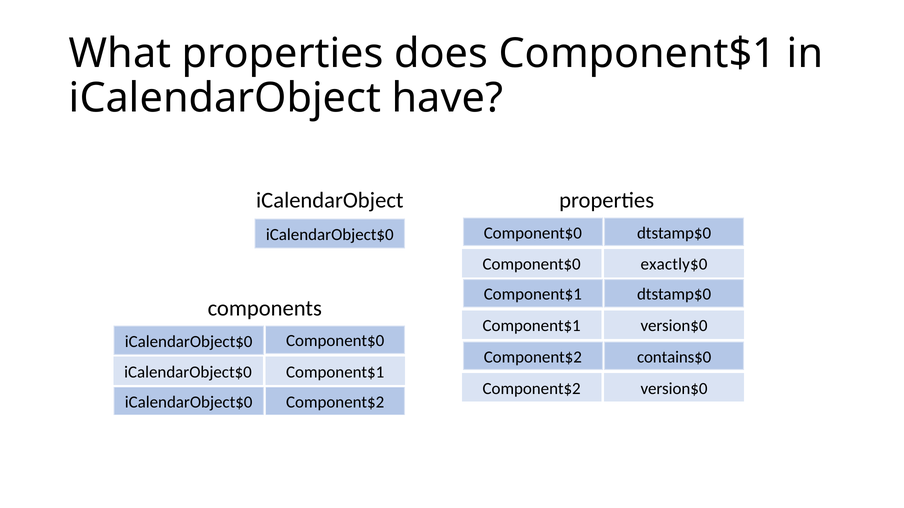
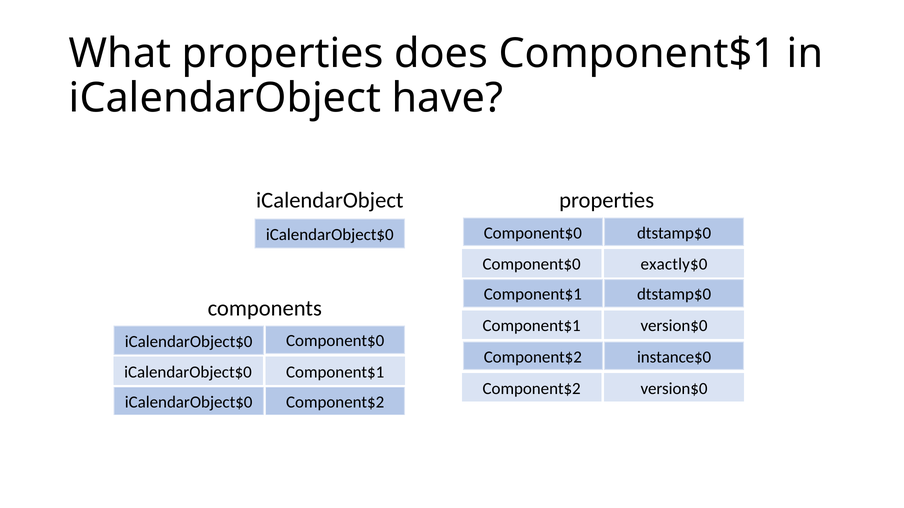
contains$0: contains$0 -> instance$0
